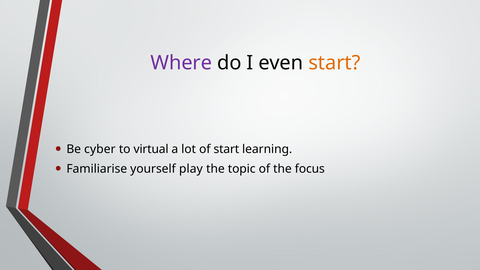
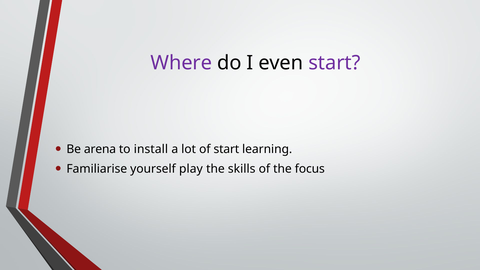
start at (334, 63) colour: orange -> purple
cyber: cyber -> arena
virtual: virtual -> install
topic: topic -> skills
